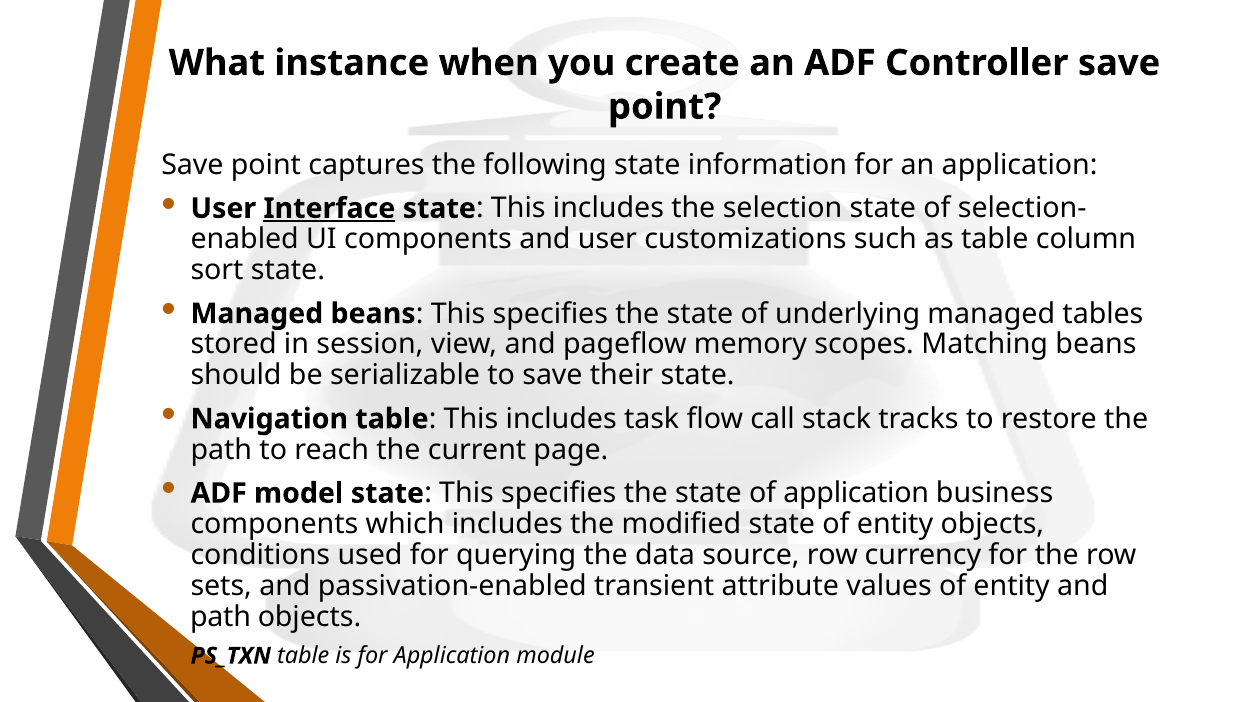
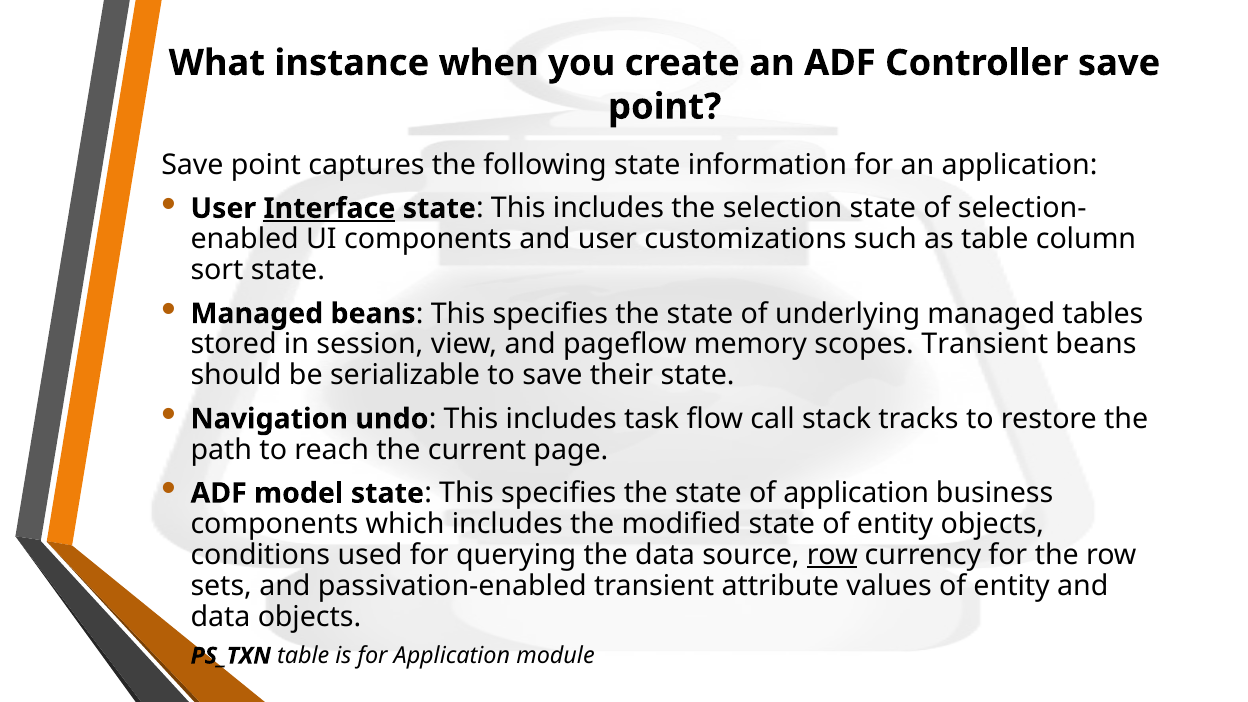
scopes Matching: Matching -> Transient
Navigation table: table -> undo
row at (832, 555) underline: none -> present
path at (221, 617): path -> data
